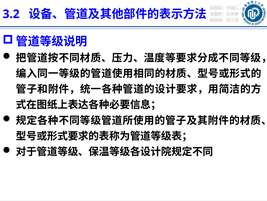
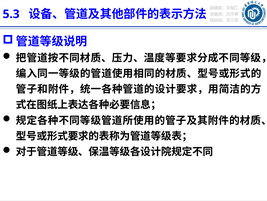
3.2: 3.2 -> 5.3
